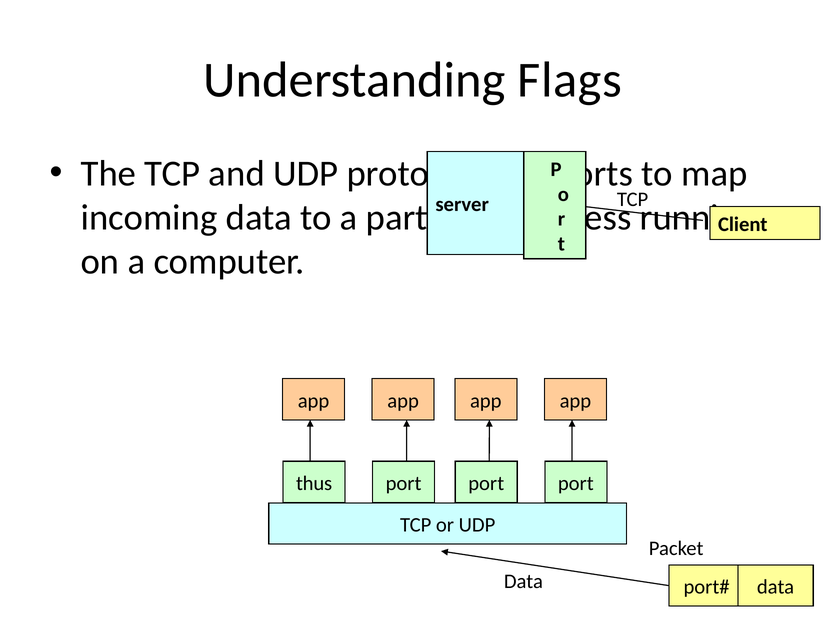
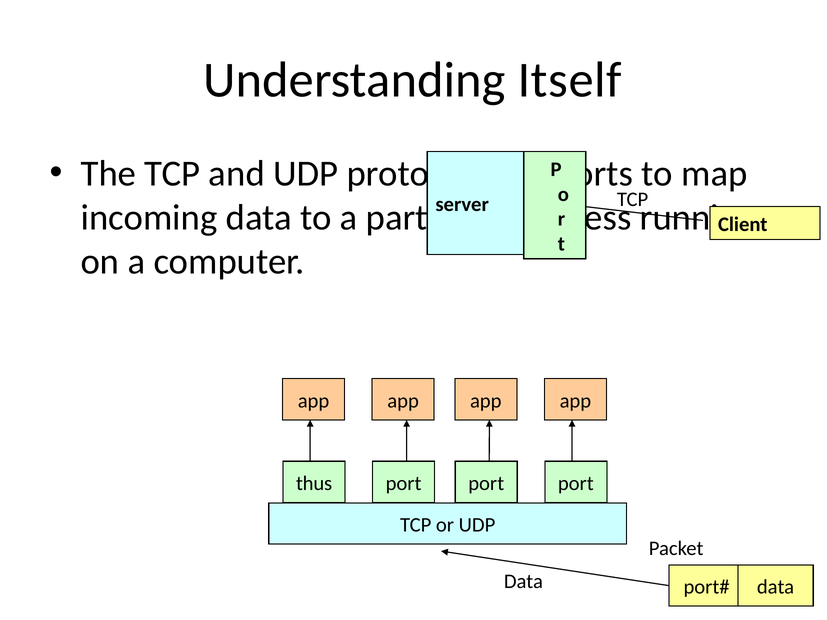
Flags: Flags -> Itself
